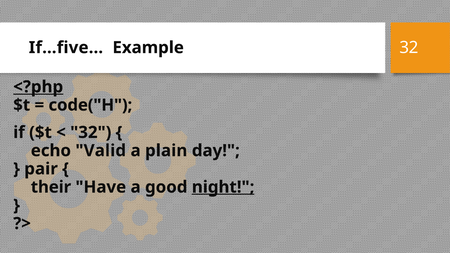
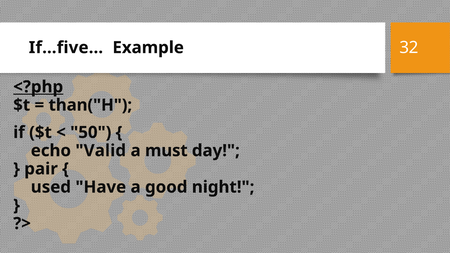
code("H: code("H -> than("H
32 at (91, 132): 32 -> 50
plain: plain -> must
their: their -> used
night underline: present -> none
